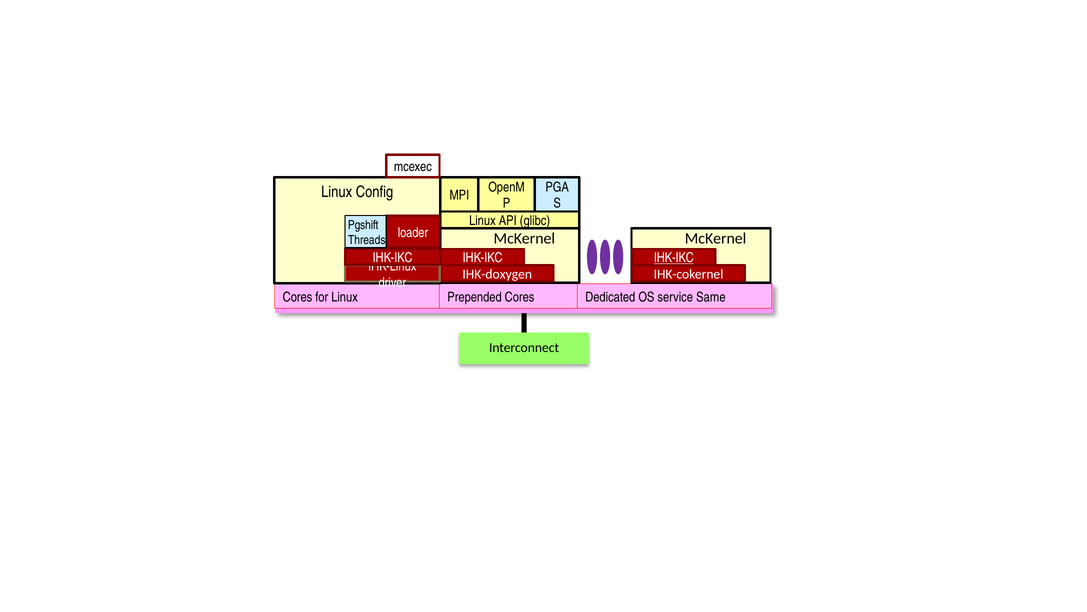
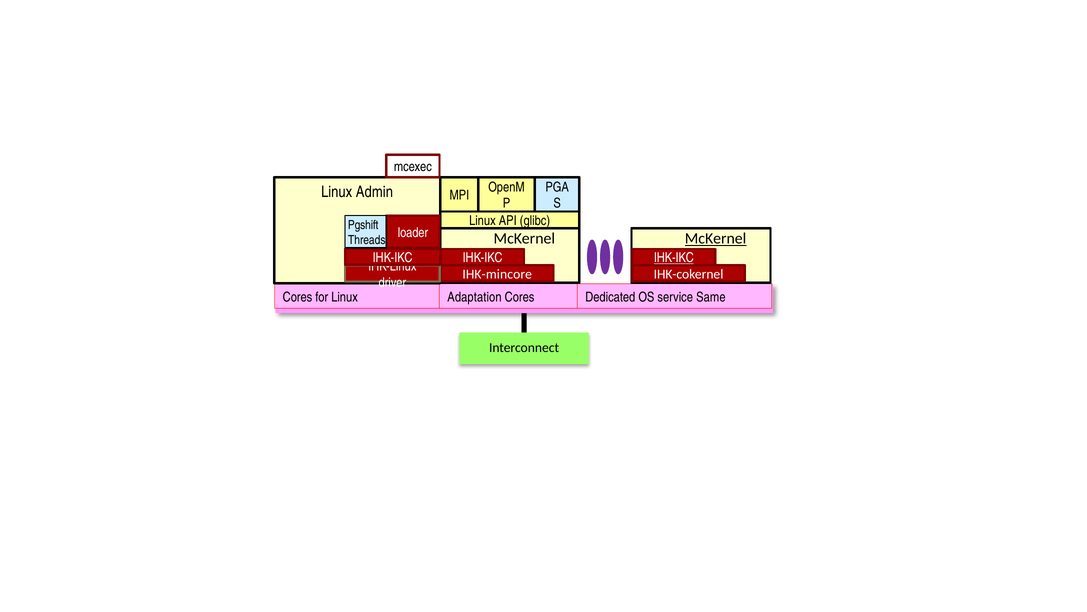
Config: Config -> Admin
McKernel at (716, 238) underline: none -> present
IHK-doxygen: IHK-doxygen -> IHK-mincore
Prepended: Prepended -> Adaptation
